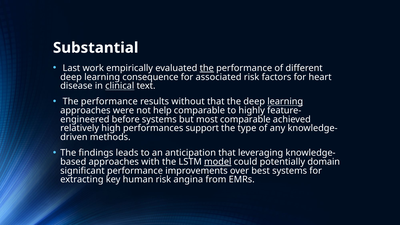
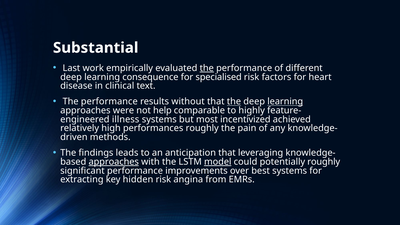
associated: associated -> specialised
clinical underline: present -> none
the at (234, 102) underline: none -> present
before: before -> illness
most comparable: comparable -> incentivized
performances support: support -> roughly
type: type -> pain
approaches at (114, 162) underline: none -> present
potentially domain: domain -> roughly
human: human -> hidden
